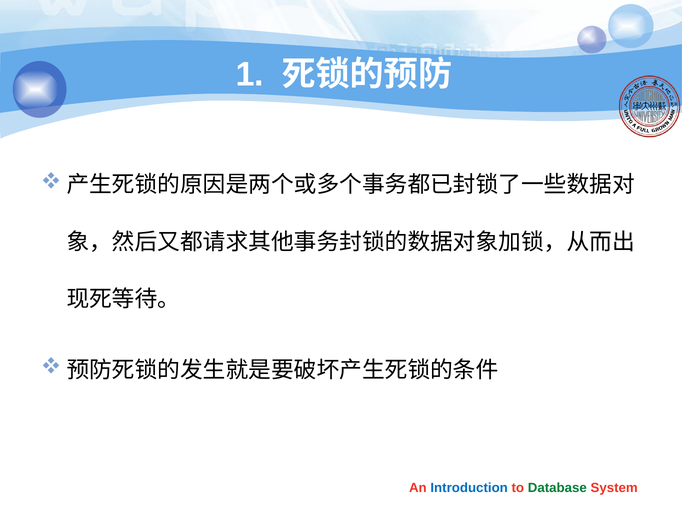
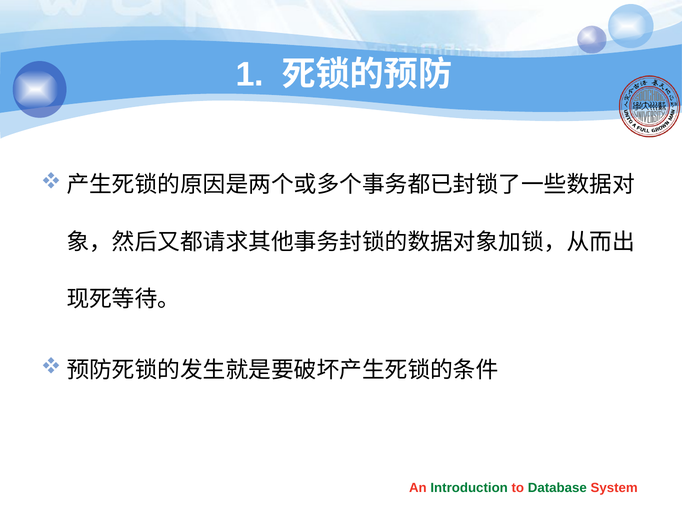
Introduction colour: blue -> green
